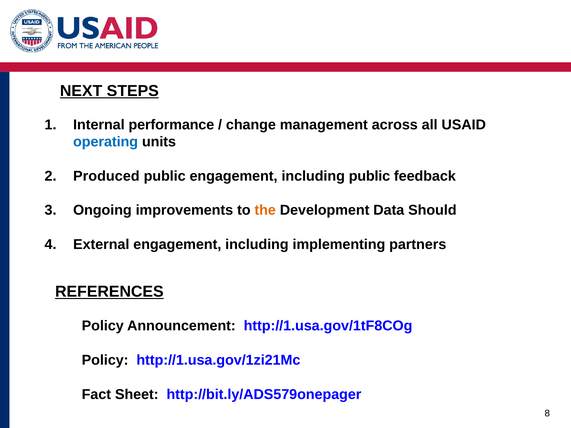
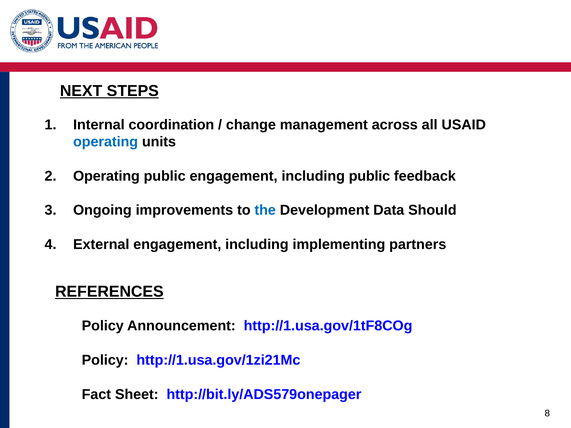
performance: performance -> coordination
Produced at (106, 176): Produced -> Operating
the colour: orange -> blue
